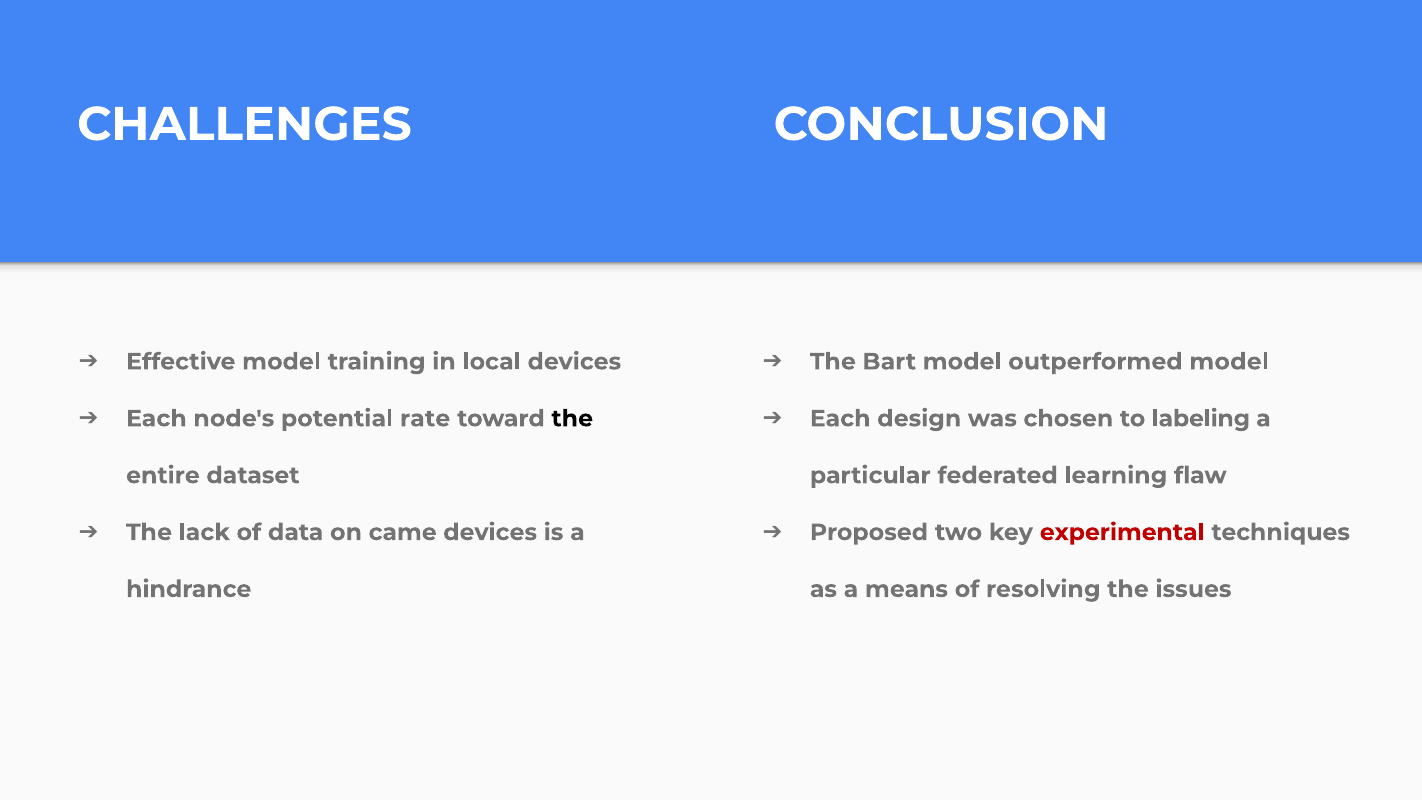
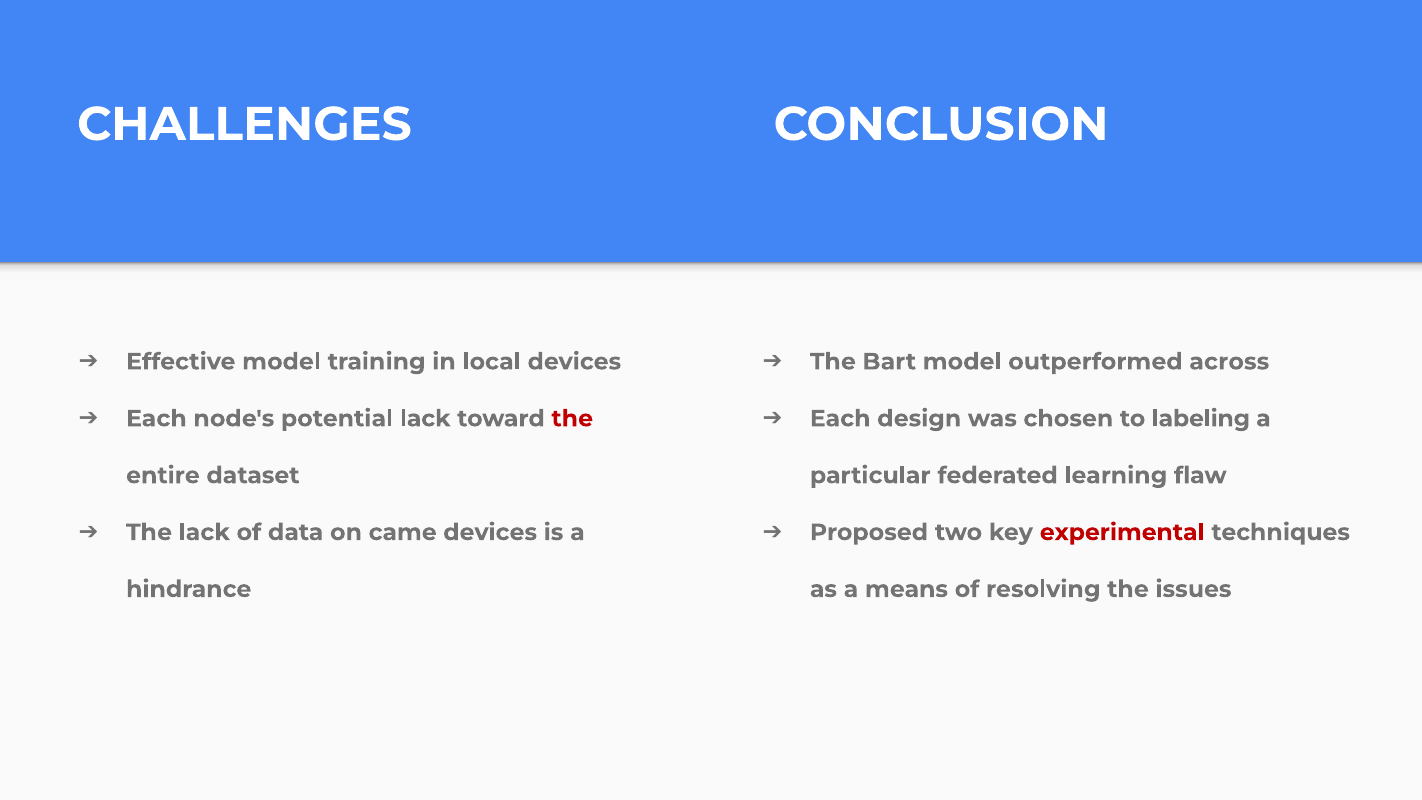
outperformed model: model -> across
potential rate: rate -> lack
the at (572, 419) colour: black -> red
